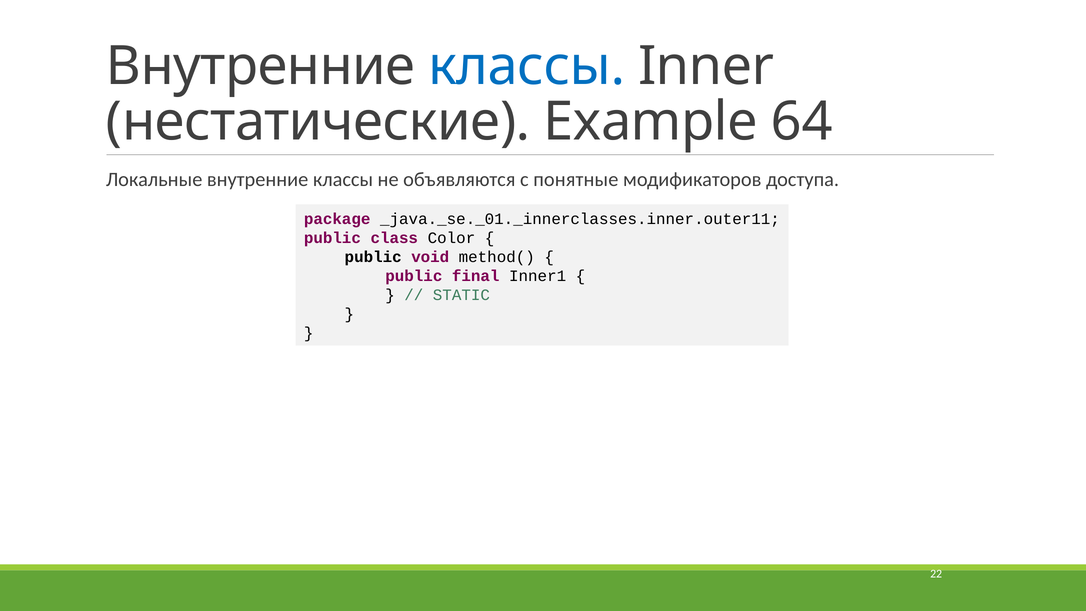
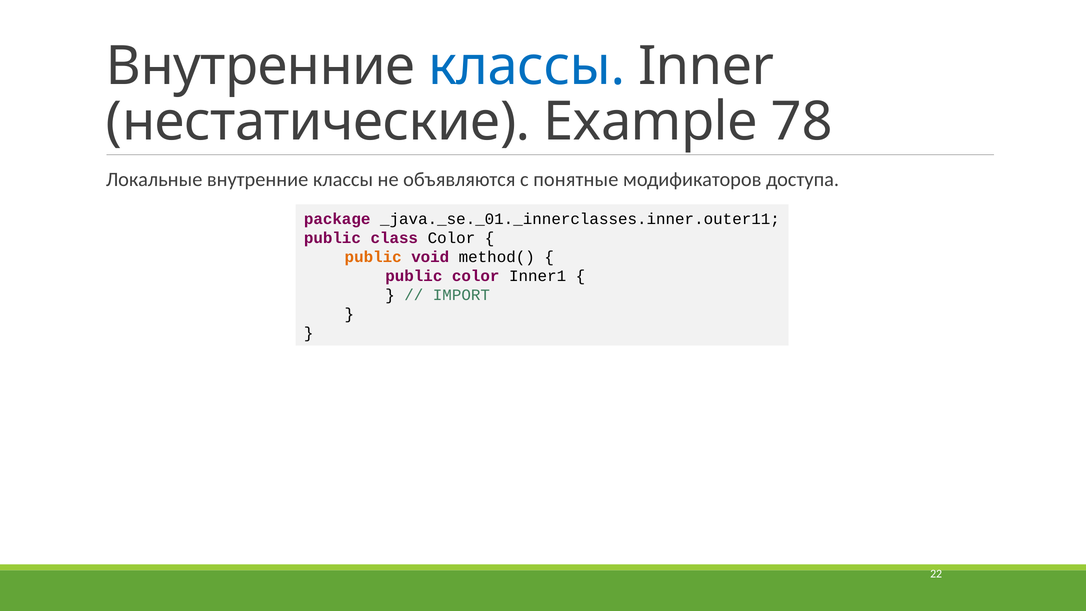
64: 64 -> 78
public at (373, 257) colour: black -> orange
public final: final -> color
STATIC: STATIC -> IMPORT
